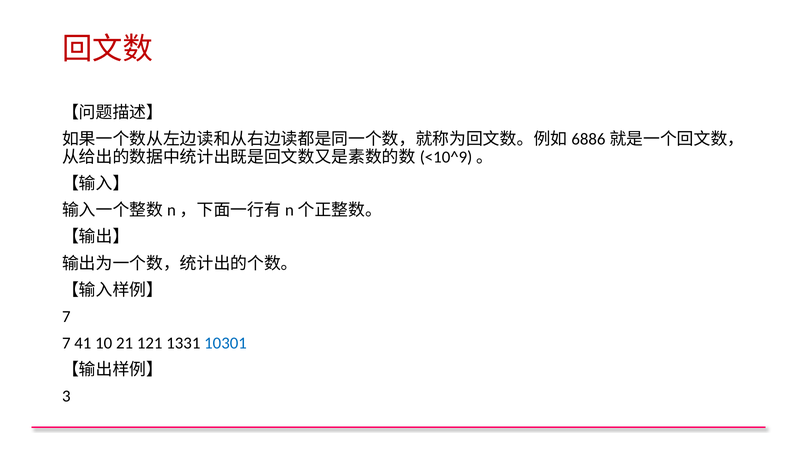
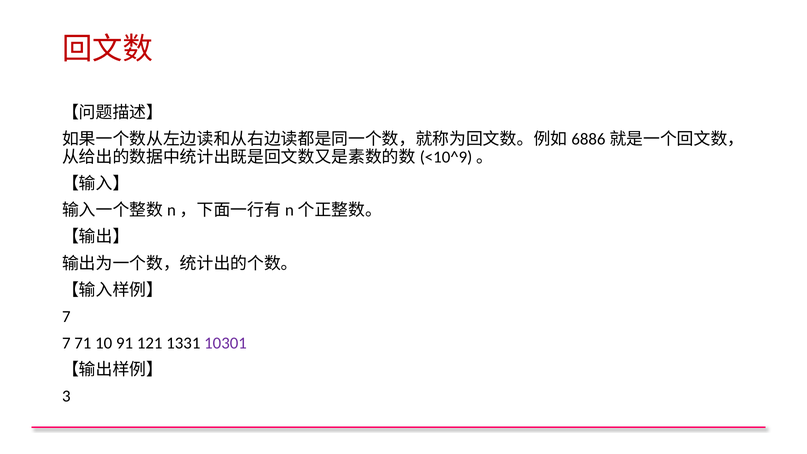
41: 41 -> 71
21: 21 -> 91
10301 colour: blue -> purple
